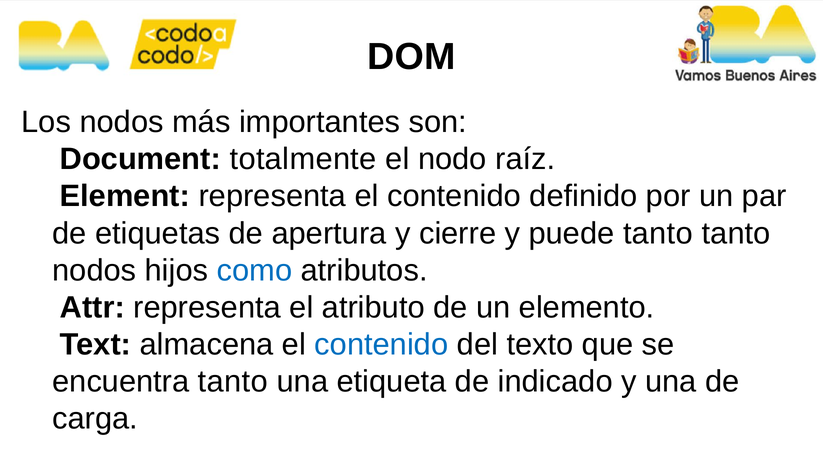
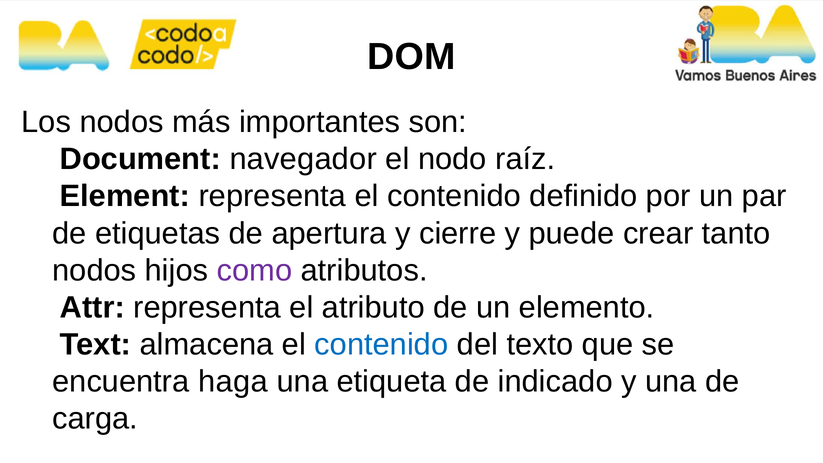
totalmente: totalmente -> navegador
puede tanto: tanto -> crear
como colour: blue -> purple
encuentra tanto: tanto -> haga
